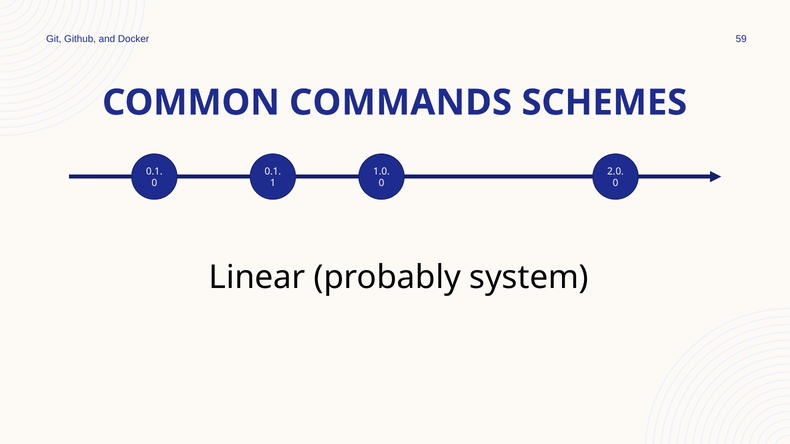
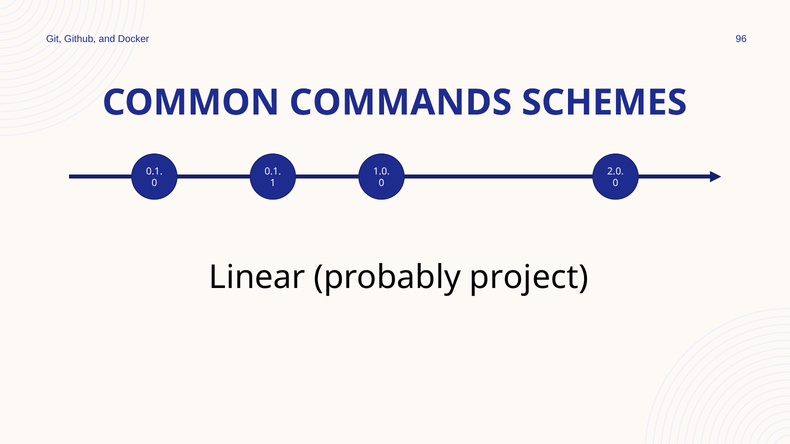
59: 59 -> 96
system: system -> project
